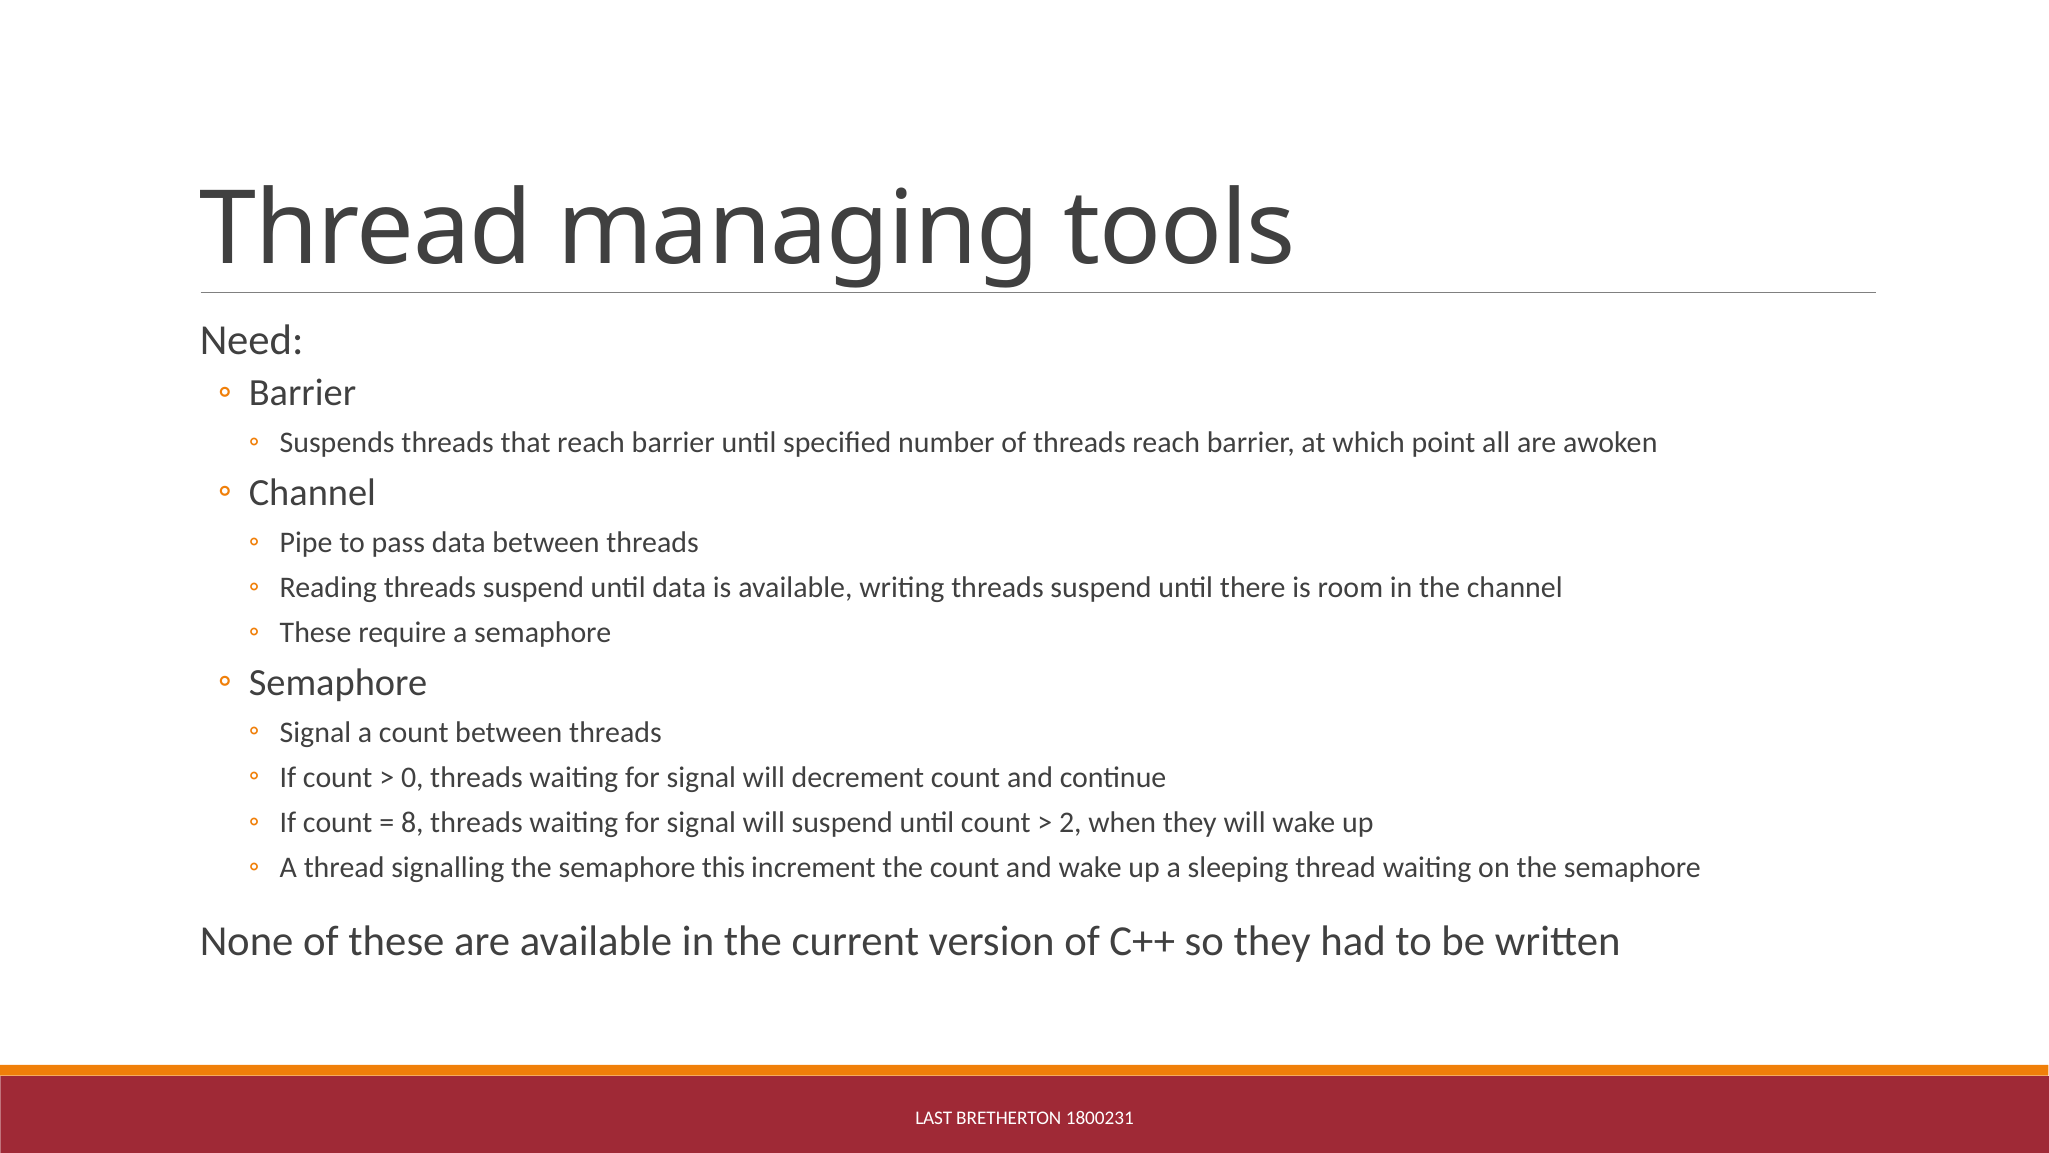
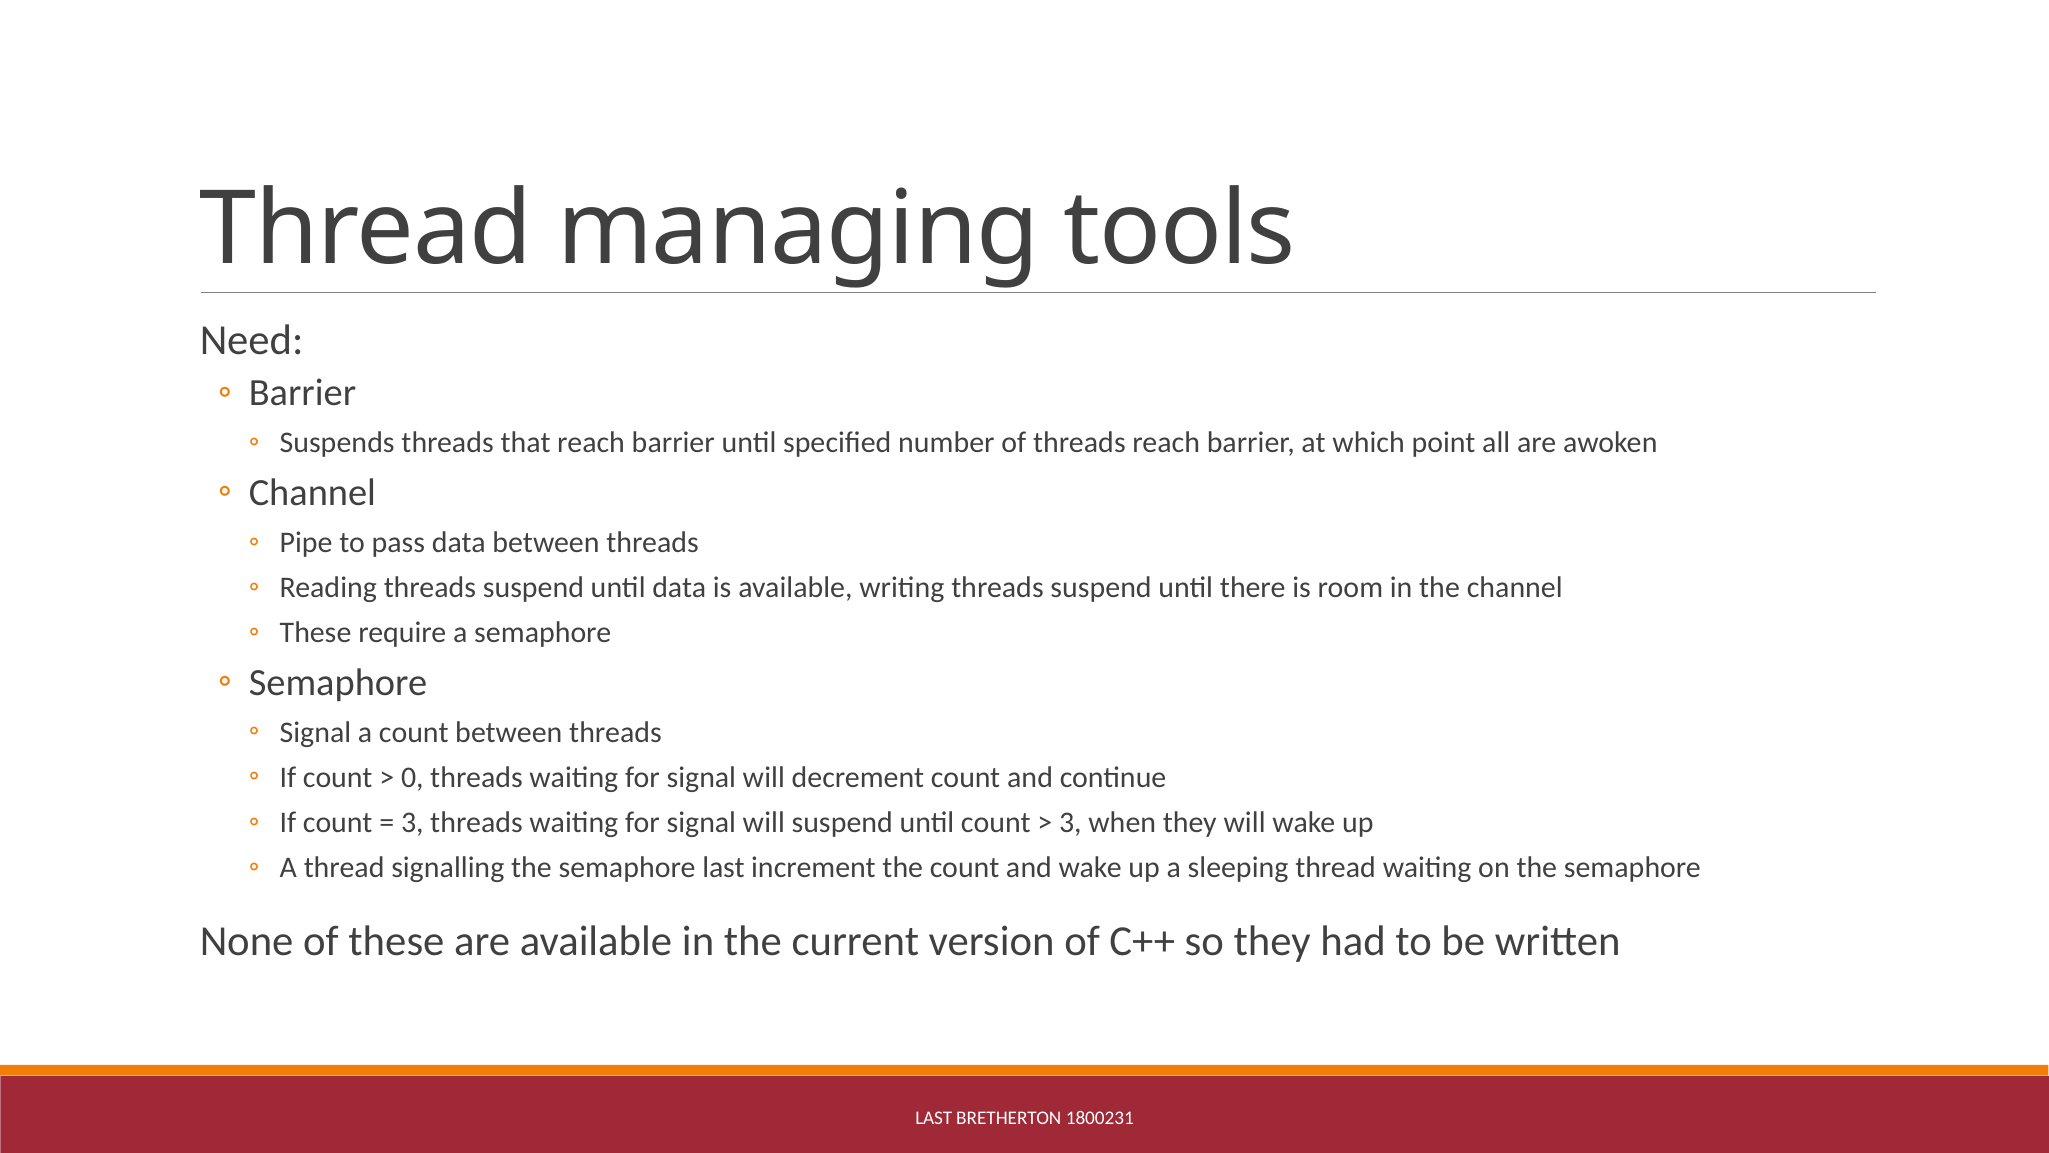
8 at (412, 822): 8 -> 3
2 at (1070, 822): 2 -> 3
semaphore this: this -> last
